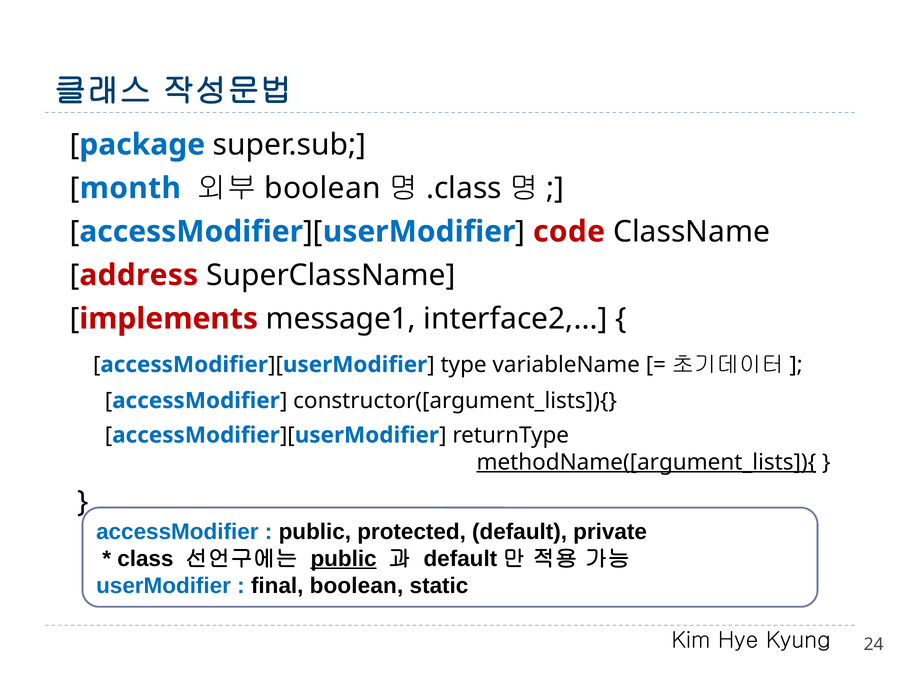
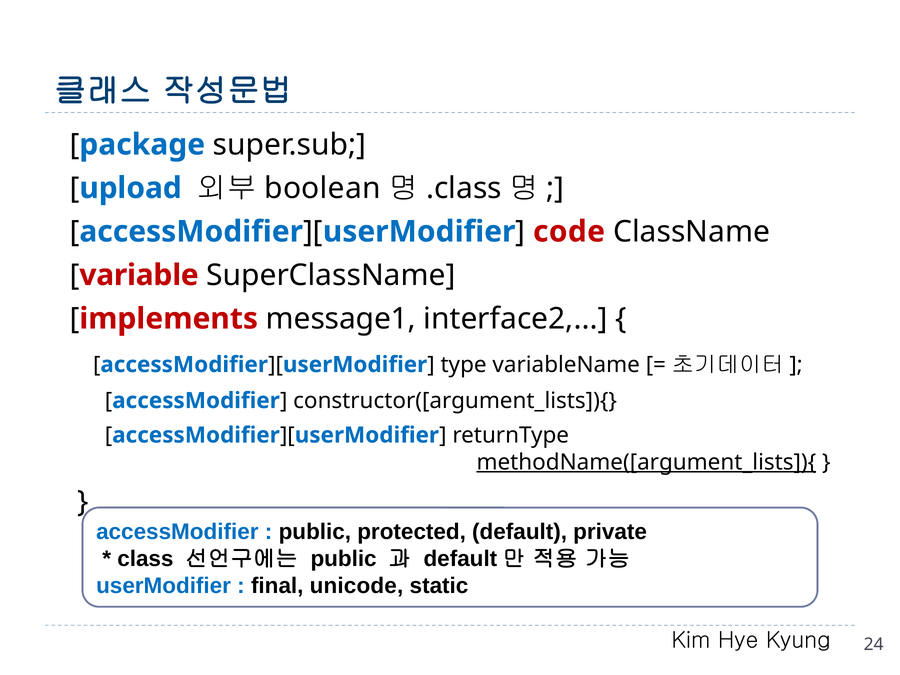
month: month -> upload
address: address -> variable
public at (344, 559) underline: present -> none
final boolean: boolean -> unicode
